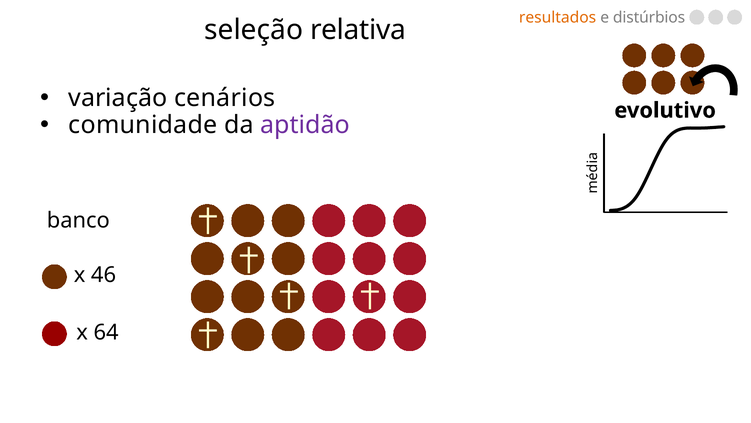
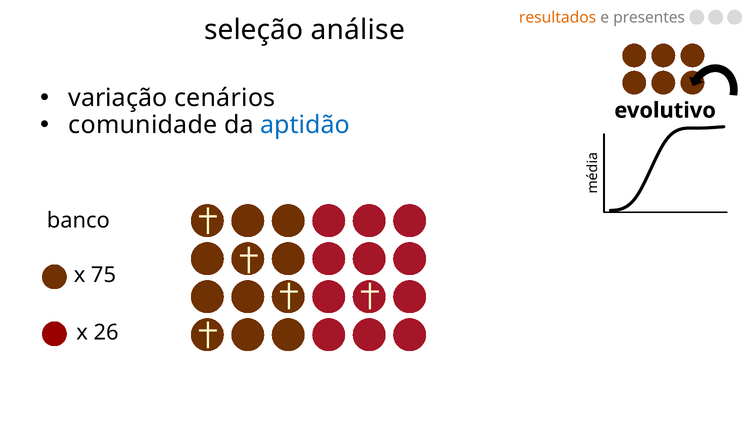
distúrbios: distúrbios -> presentes
relativa: relativa -> análise
aptidão colour: purple -> blue
46: 46 -> 75
64: 64 -> 26
